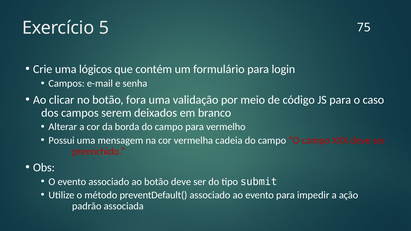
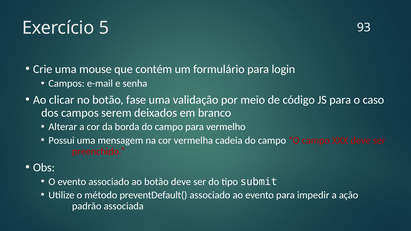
75: 75 -> 93
lógicos: lógicos -> mouse
fora: fora -> fase
